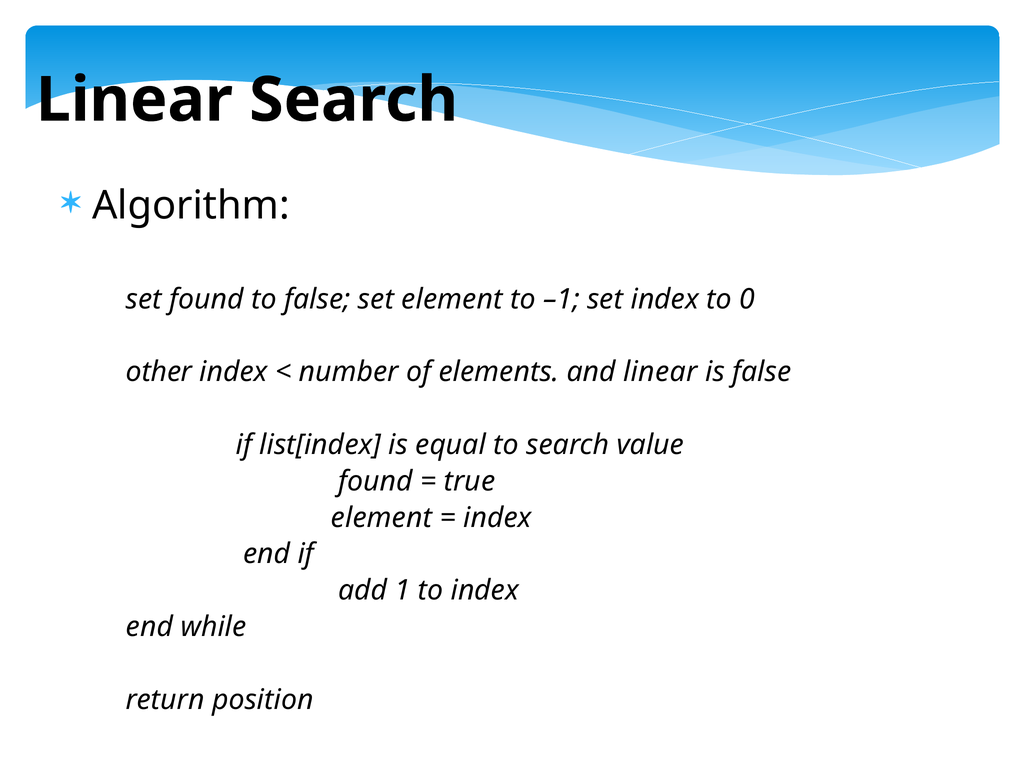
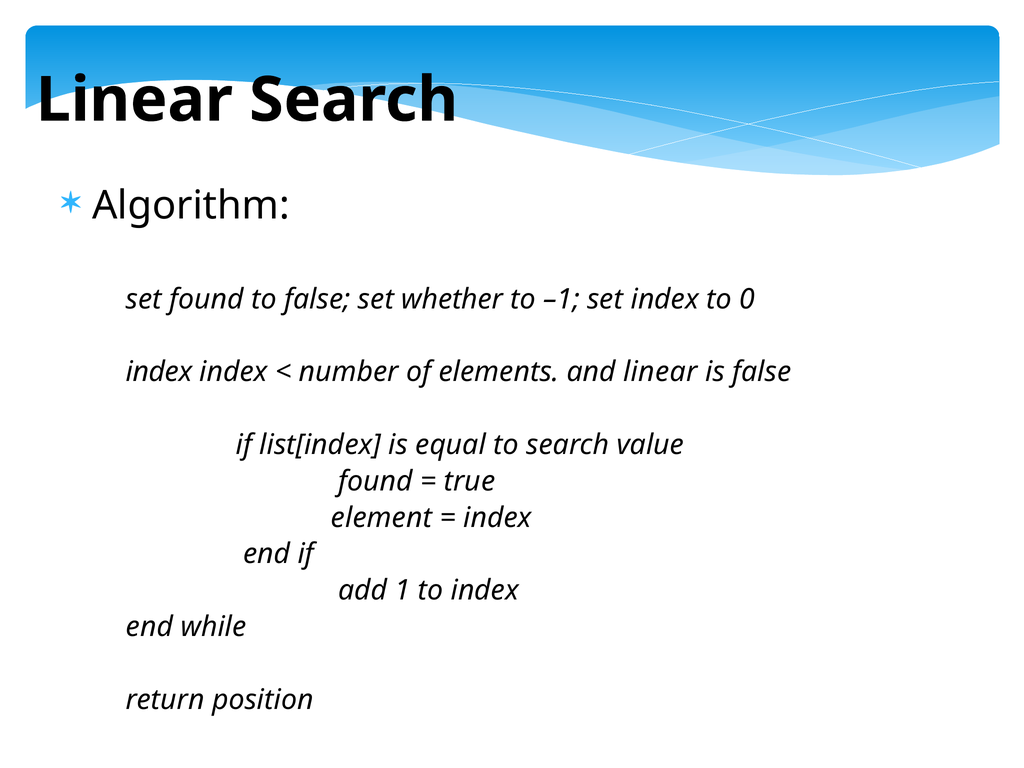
set element: element -> whether
other at (159, 372): other -> index
